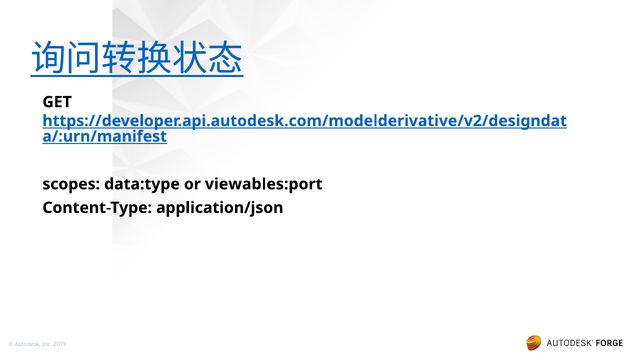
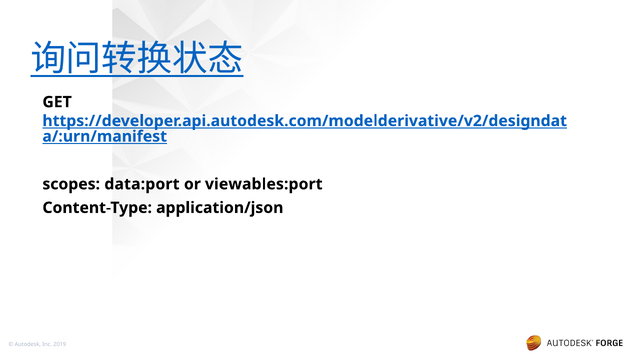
data:type: data:type -> data:port
